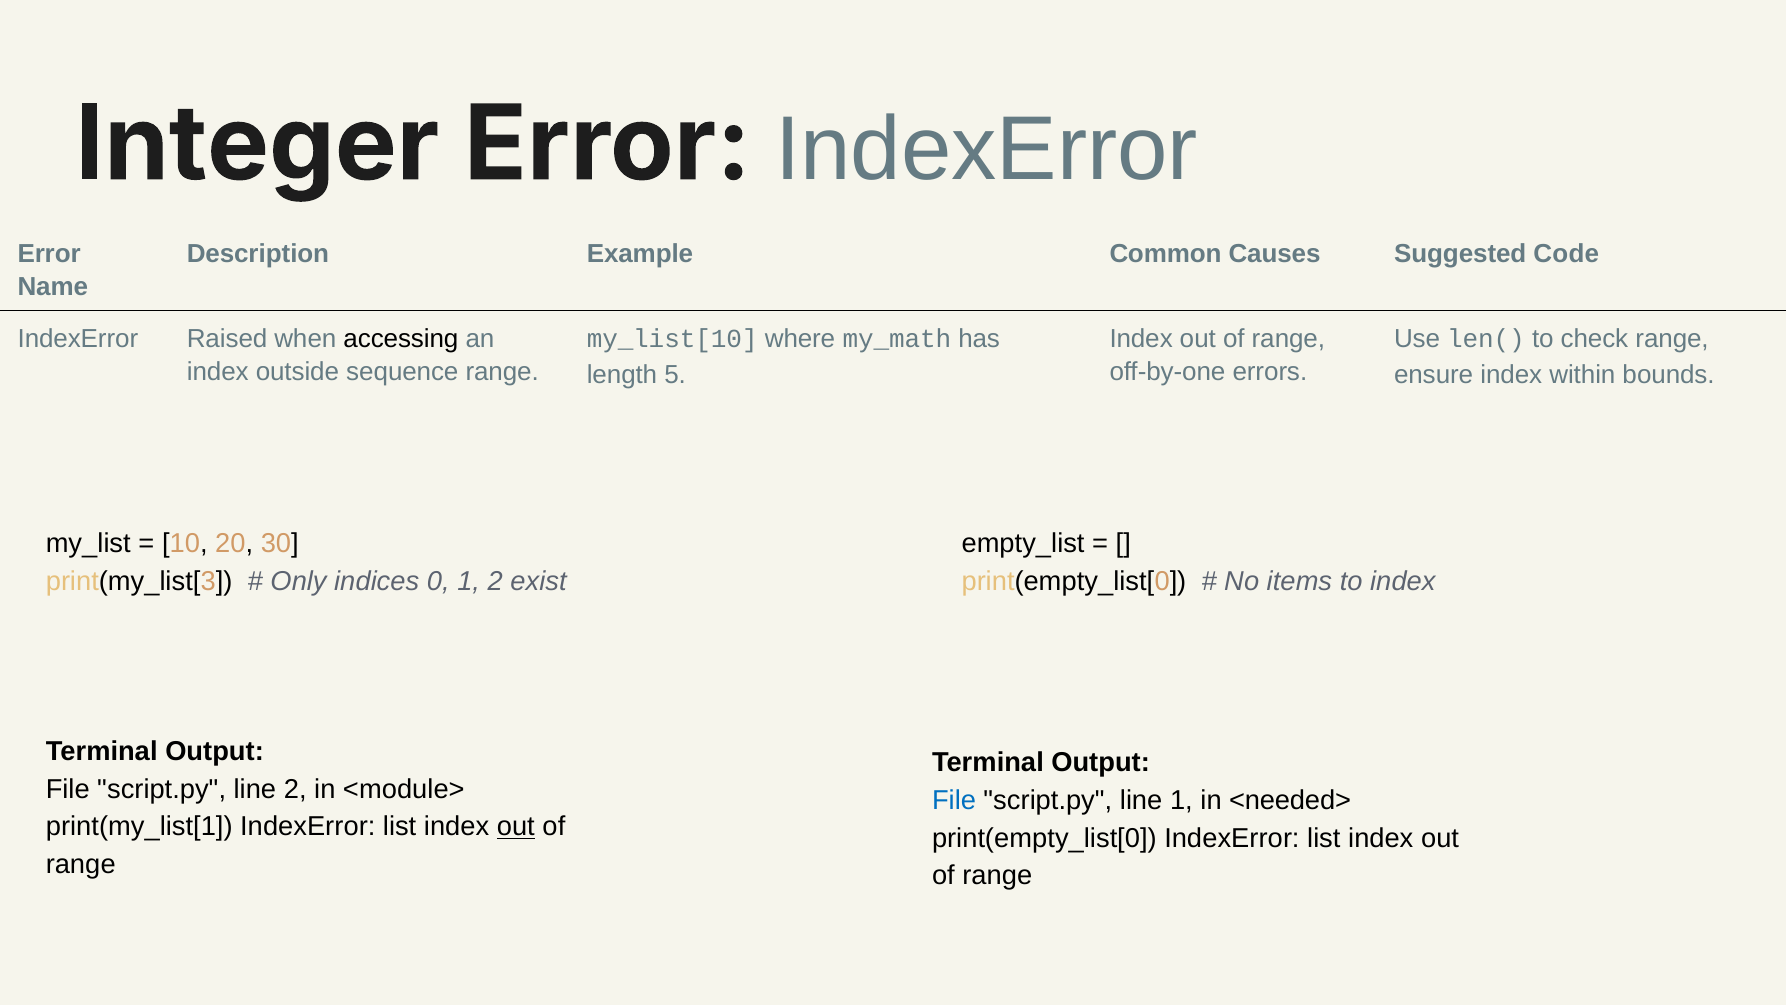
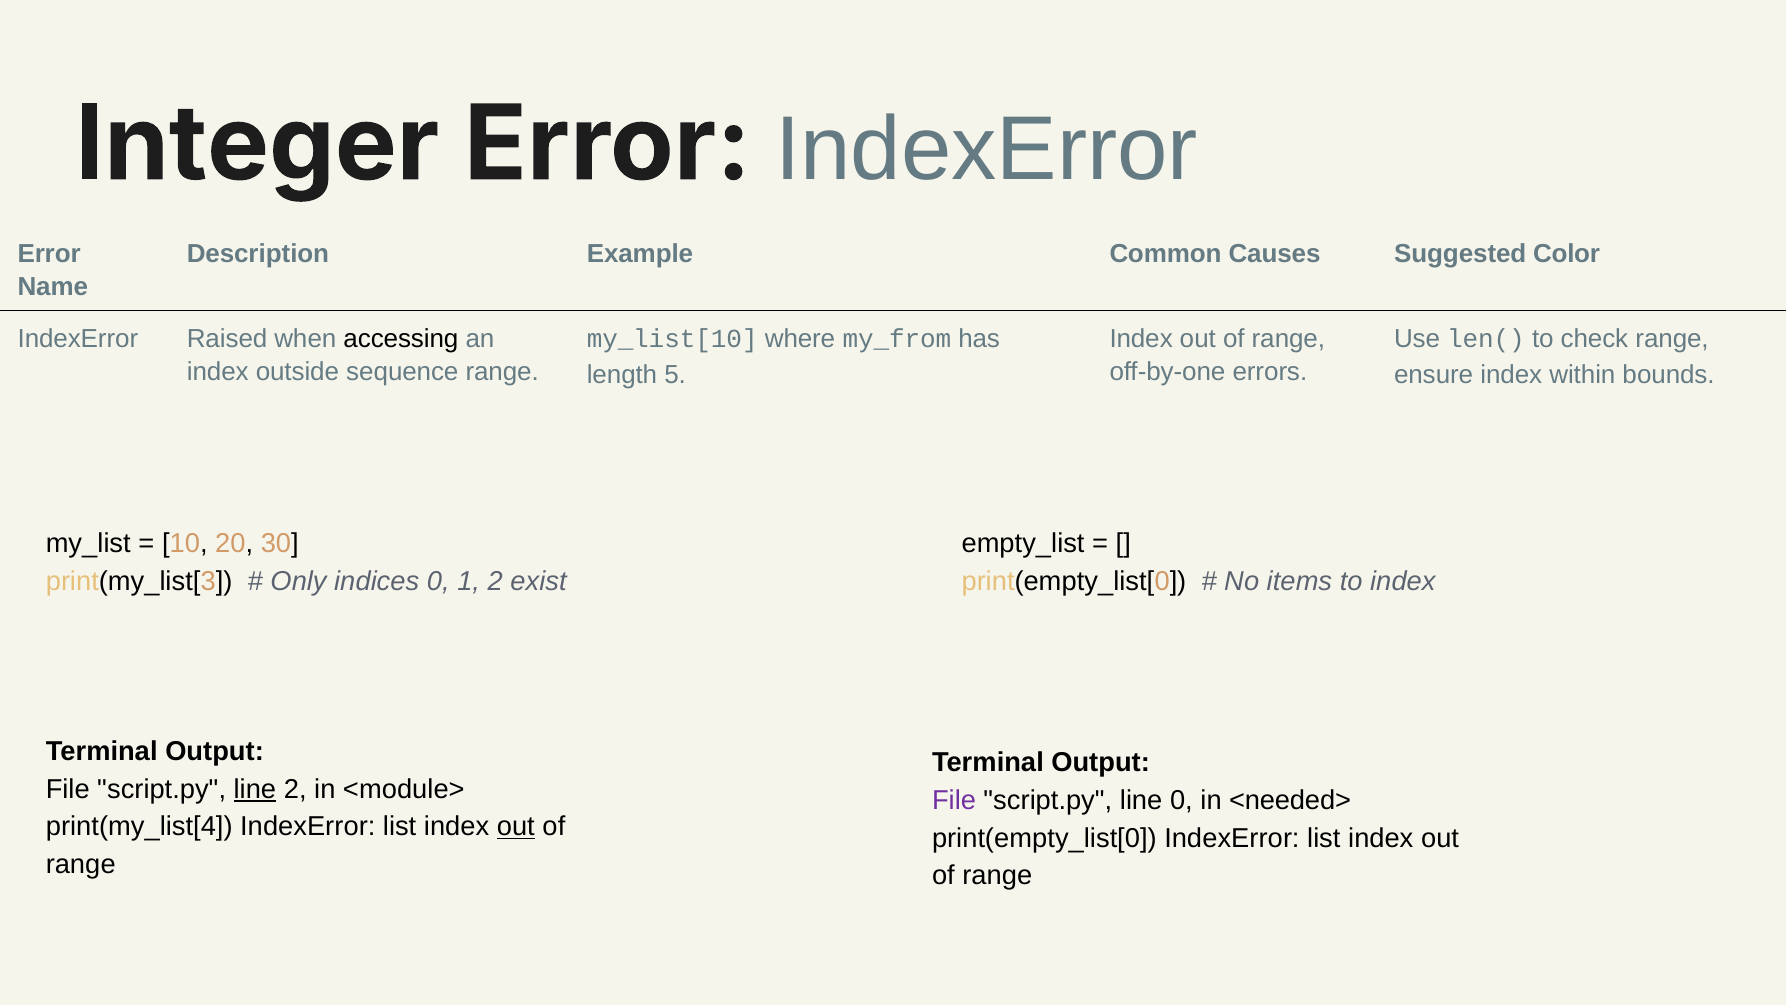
Code: Code -> Color
my_math: my_math -> my_from
line at (255, 789) underline: none -> present
File at (954, 800) colour: blue -> purple
line 1: 1 -> 0
print(my_list[1: print(my_list[1 -> print(my_list[4
